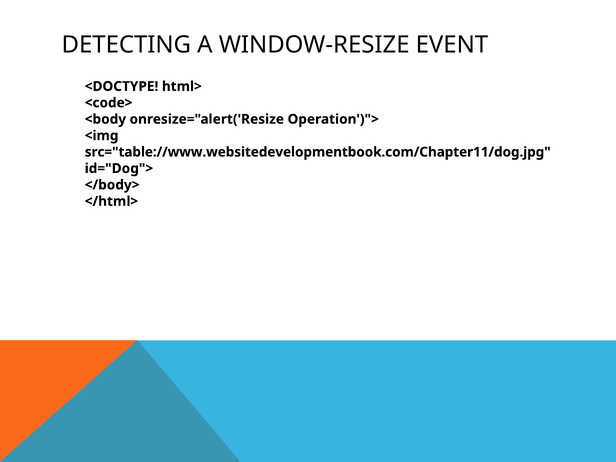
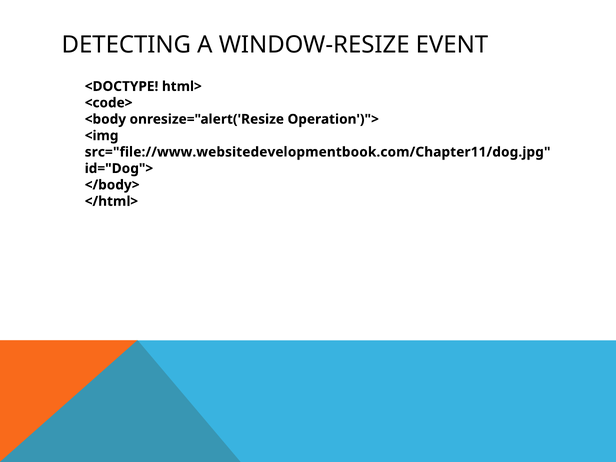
src="table://www.websitedevelopmentbook.com/Chapter11/dog.jpg: src="table://www.websitedevelopmentbook.com/Chapter11/dog.jpg -> src="file://www.websitedevelopmentbook.com/Chapter11/dog.jpg
